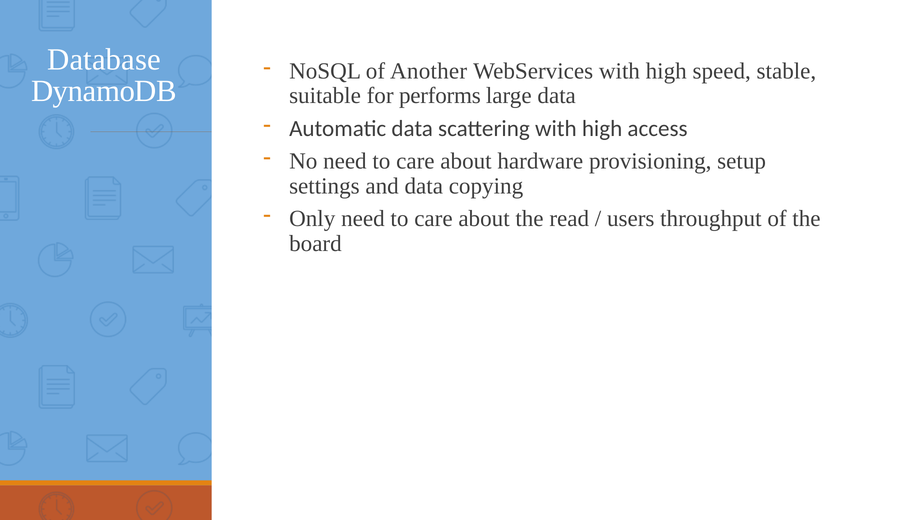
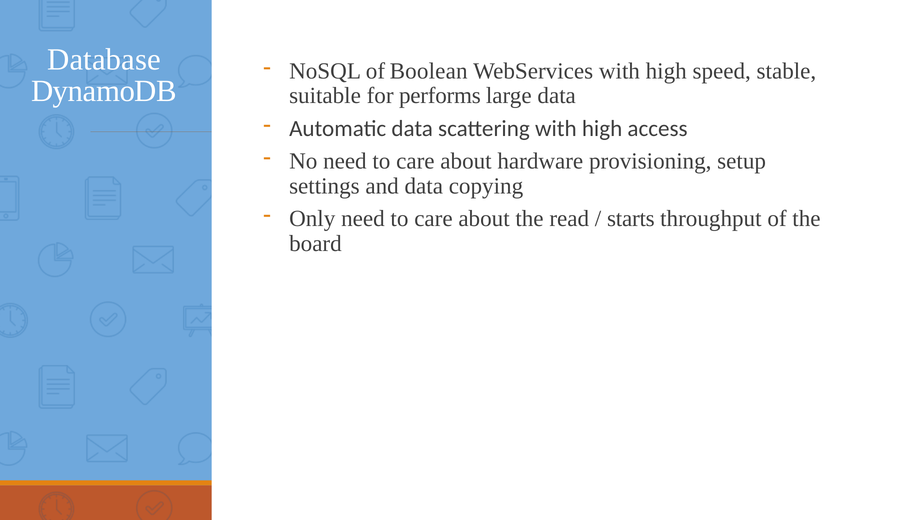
Another: Another -> Boolean
users: users -> starts
